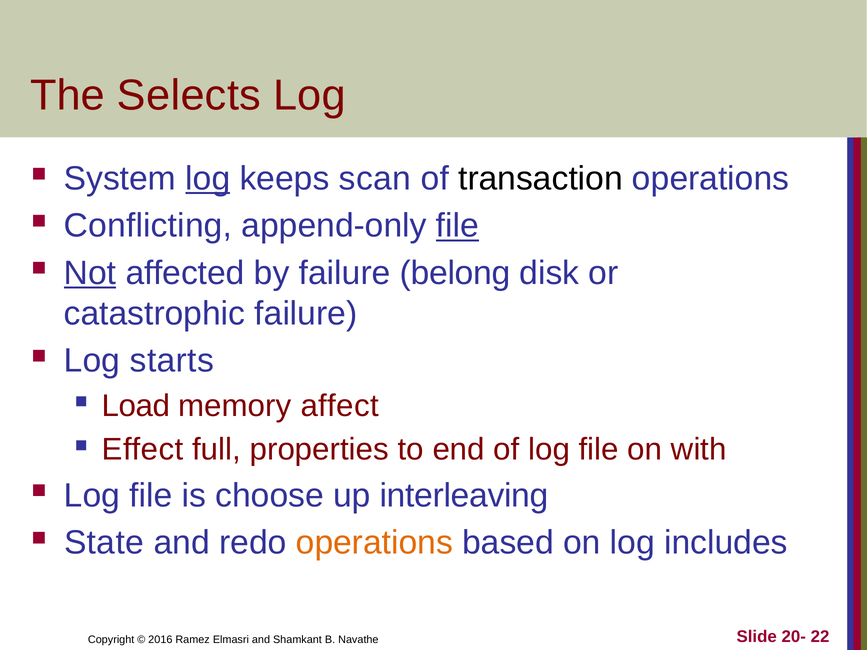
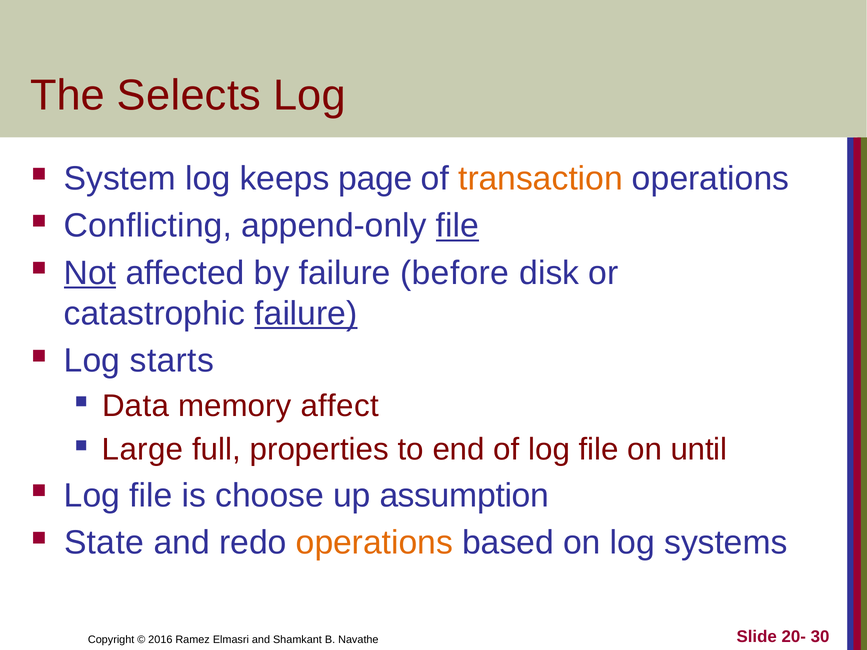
log at (208, 179) underline: present -> none
scan: scan -> page
transaction colour: black -> orange
belong: belong -> before
failure at (306, 314) underline: none -> present
Load: Load -> Data
Effect: Effect -> Large
with: with -> until
interleaving: interleaving -> assumption
includes: includes -> systems
22: 22 -> 30
